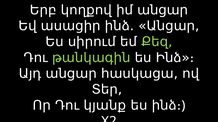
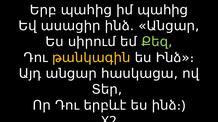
Երբ կողքով: կողքով -> պահից
իմ անցար: անցար -> պահից
թանկագին colour: light green -> yellow
կյանք: կյանք -> երբևէ
